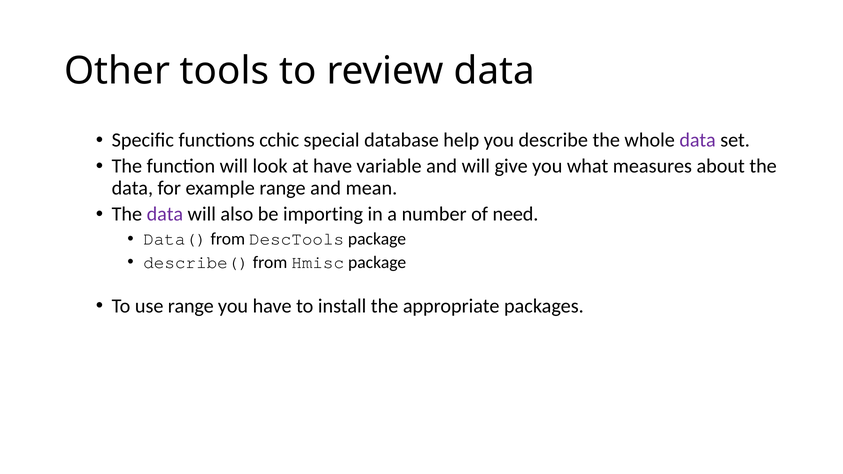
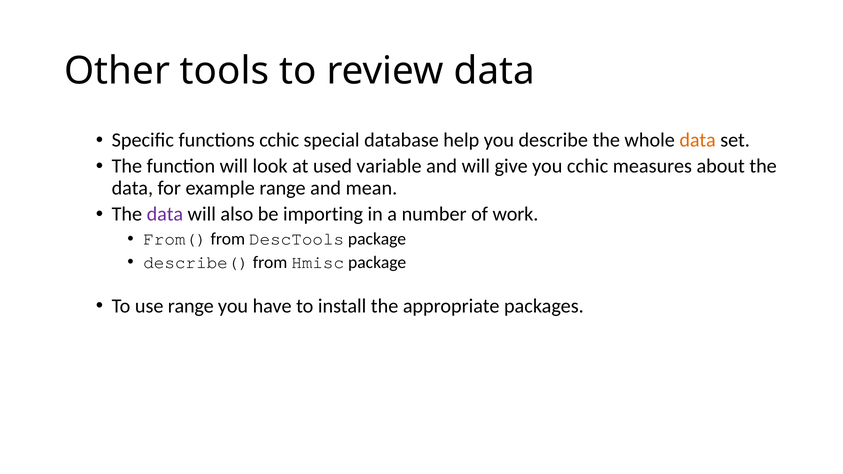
data at (698, 140) colour: purple -> orange
at have: have -> used
you what: what -> cchic
need: need -> work
Data(: Data( -> From(
